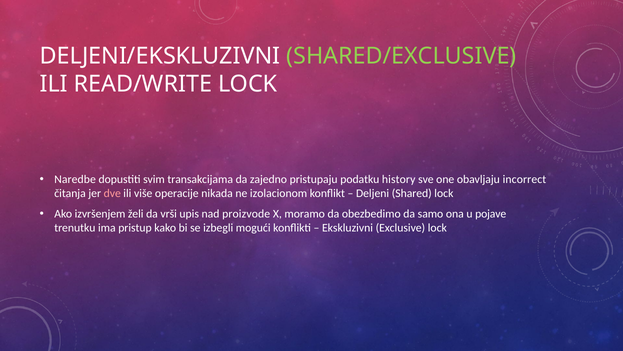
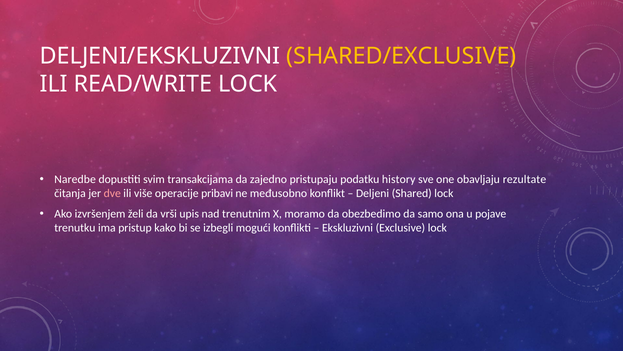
SHARED/EXCLUSIVE colour: light green -> yellow
incorrect: incorrect -> rezultate
nikada: nikada -> pribavi
izolacionom: izolacionom -> međusobno
proizvode: proizvode -> trenutnim
